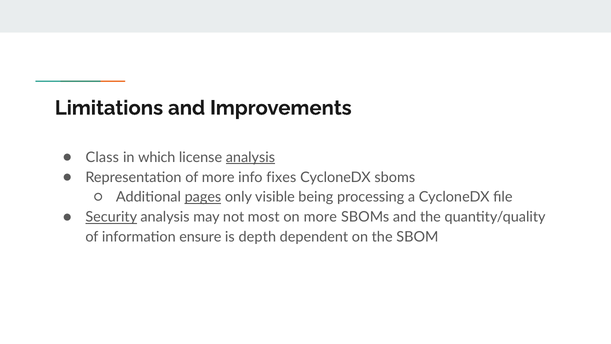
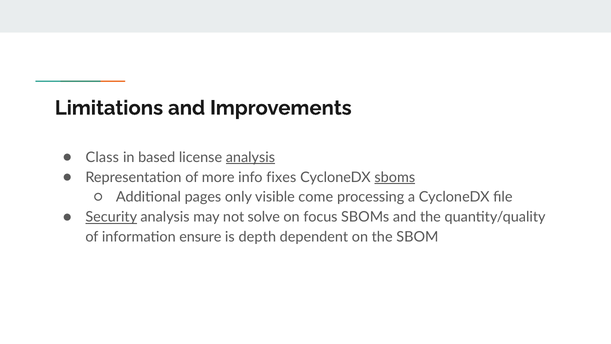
which: which -> based
sboms at (395, 177) underline: none -> present
pages underline: present -> none
being: being -> come
most: most -> solve
on more: more -> focus
